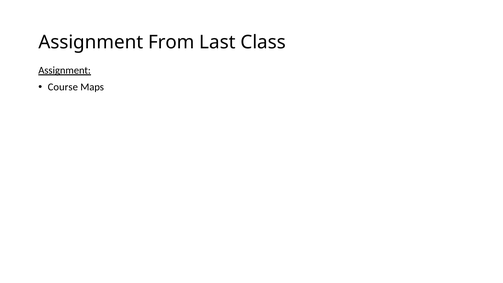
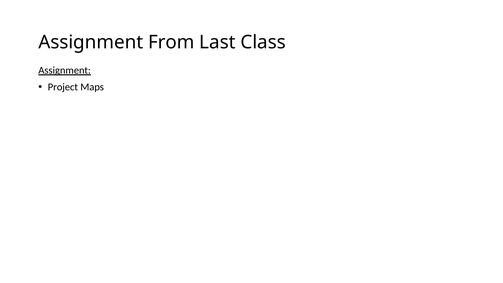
Course: Course -> Project
